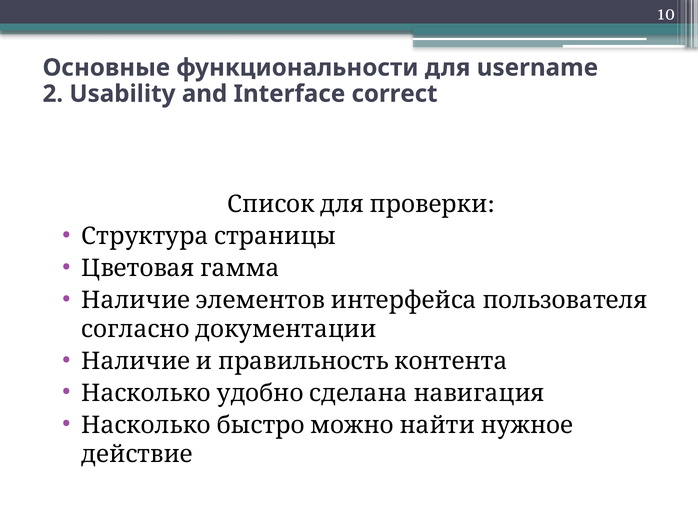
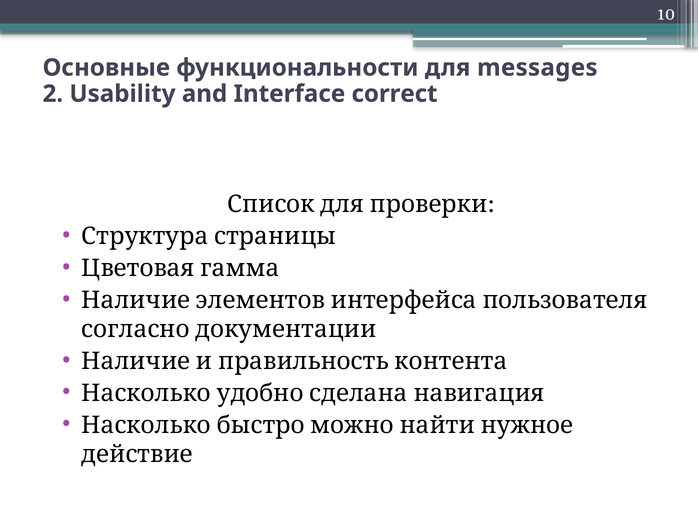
username: username -> messages
